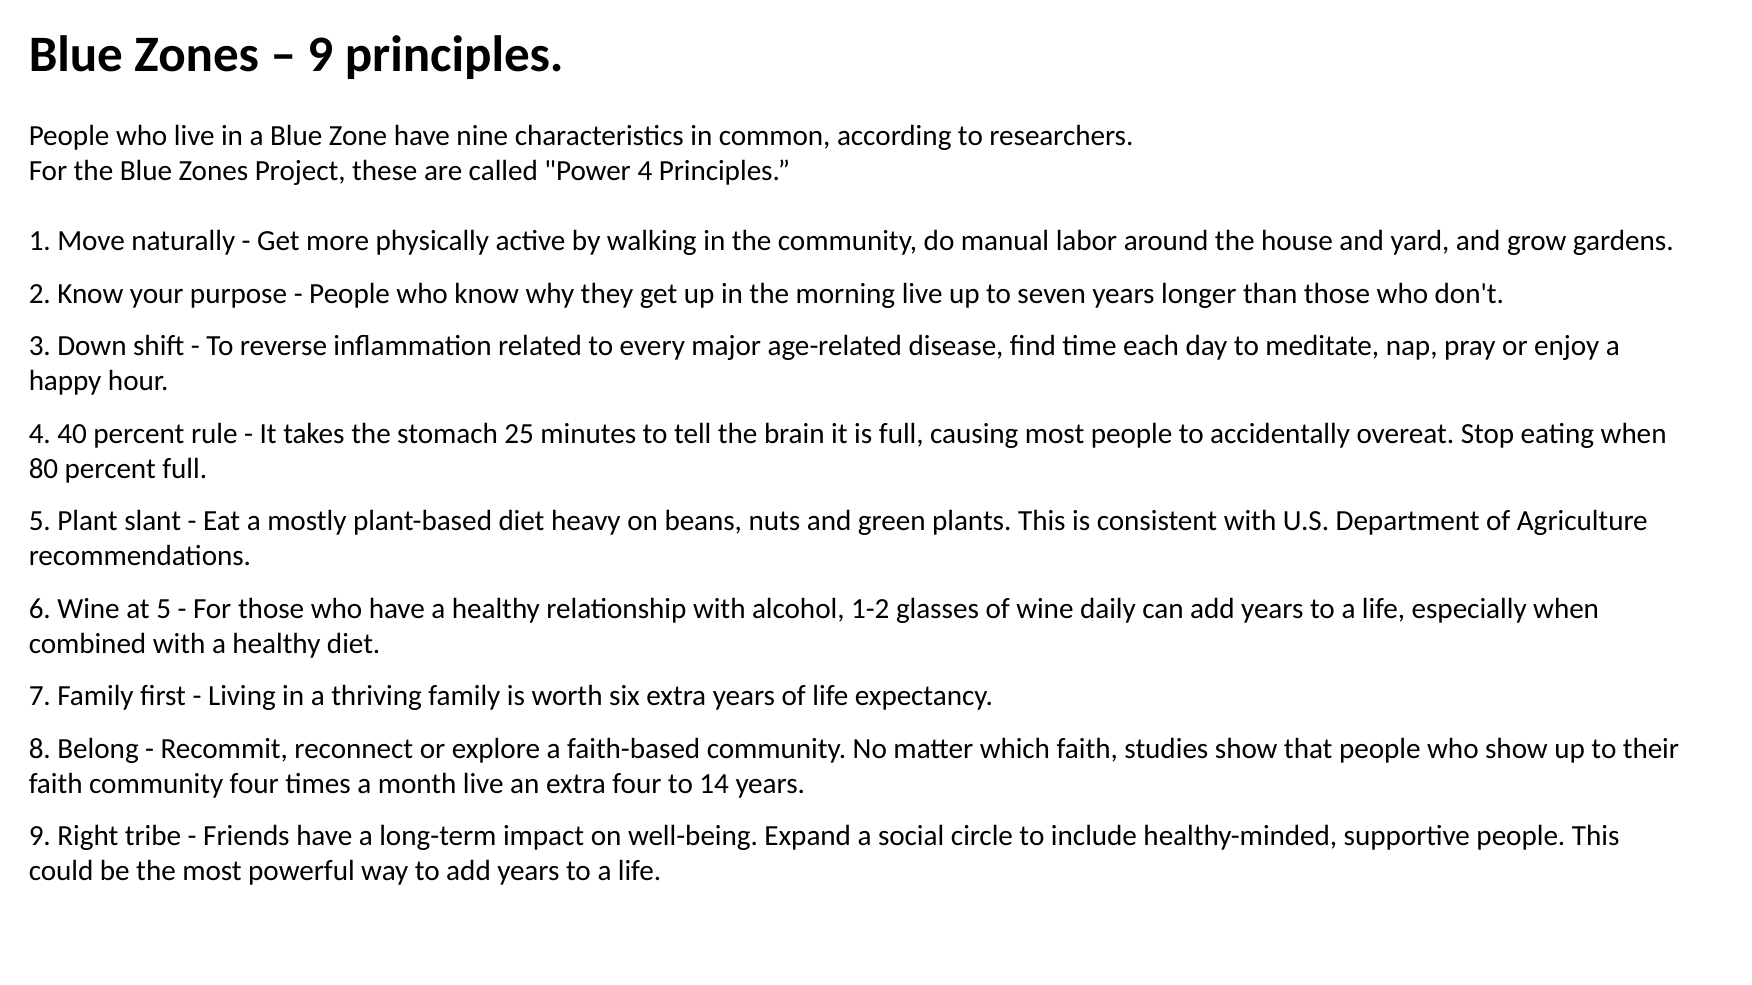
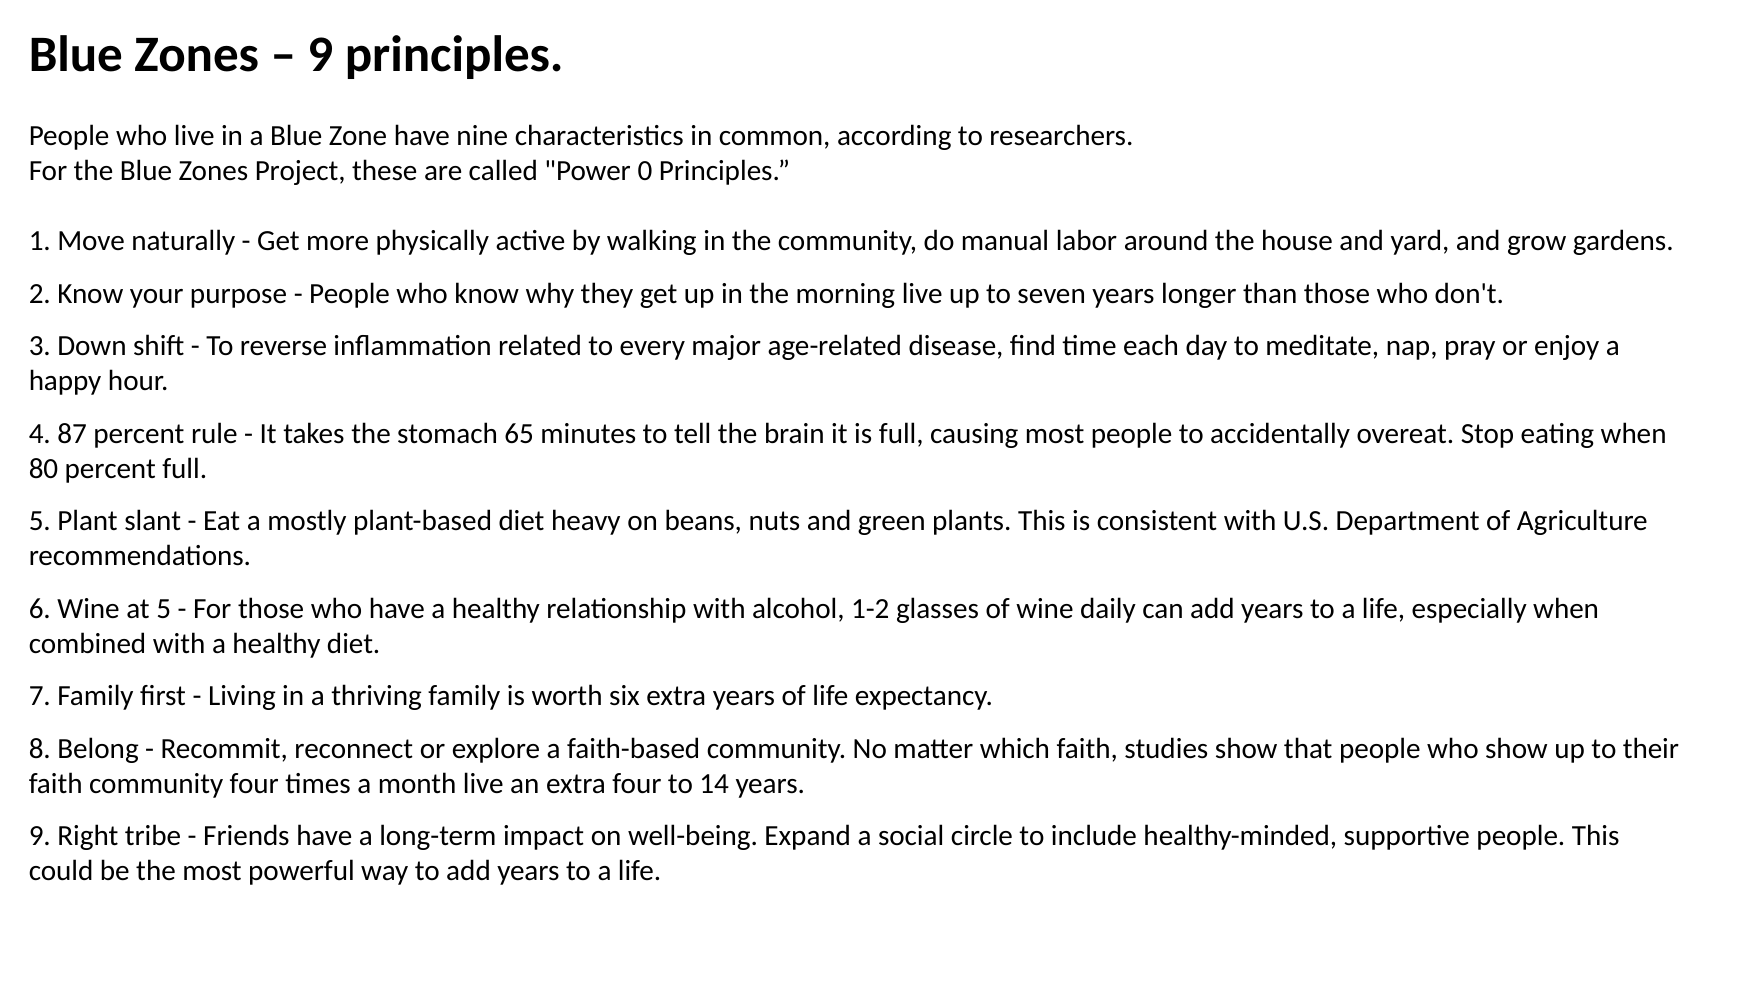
Power 4: 4 -> 0
40: 40 -> 87
25: 25 -> 65
